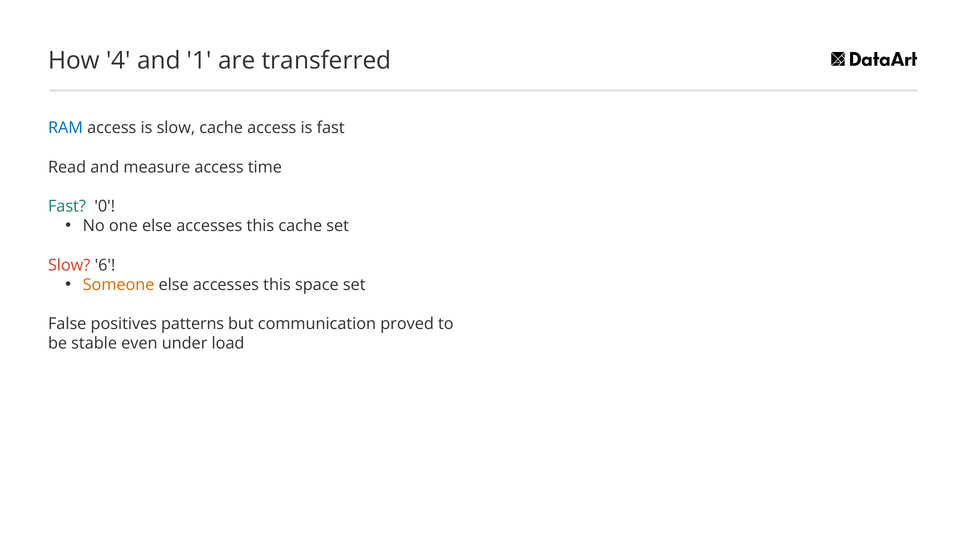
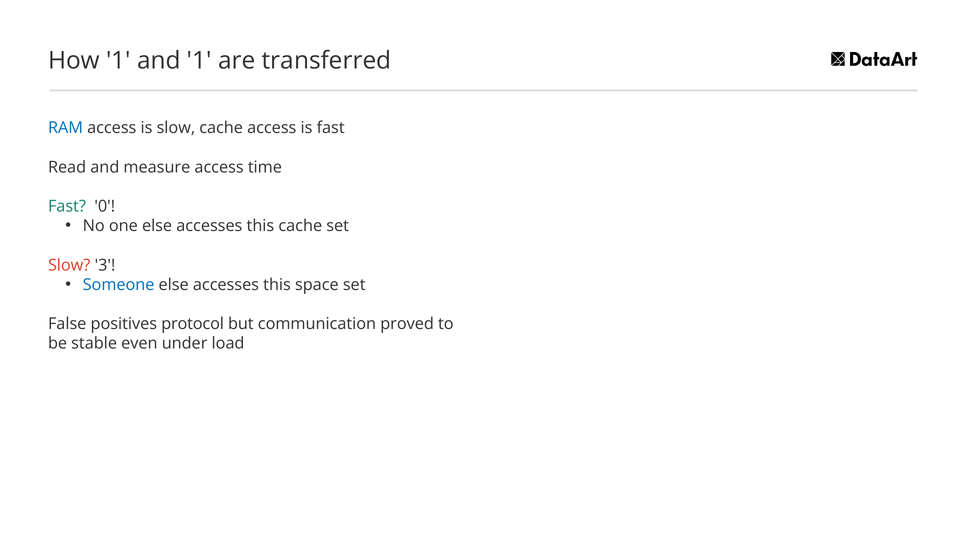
How 4: 4 -> 1
6: 6 -> 3
Someone colour: orange -> blue
patterns: patterns -> protocol
